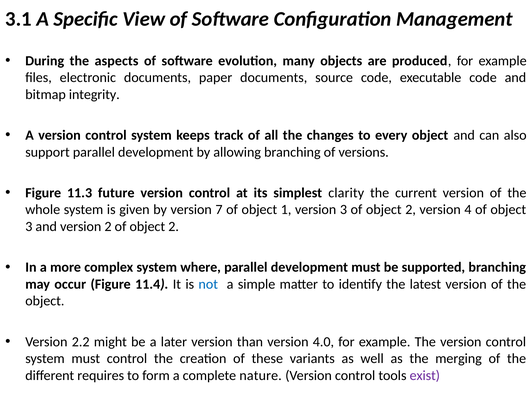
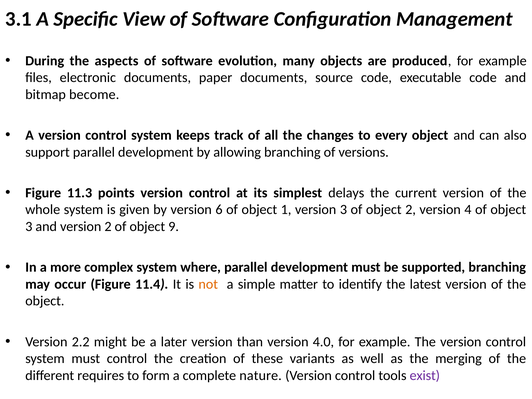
integrity: integrity -> become
future: future -> points
clarity: clarity -> delays
7: 7 -> 6
2 of object 2: 2 -> 9
not colour: blue -> orange
